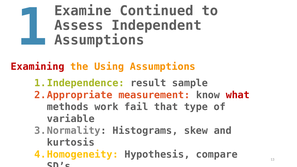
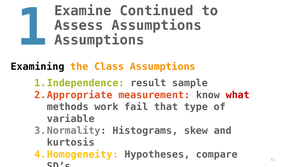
Assess Independent: Independent -> Assumptions
Examining colour: red -> black
Using: Using -> Class
Hypothesis: Hypothesis -> Hypotheses
